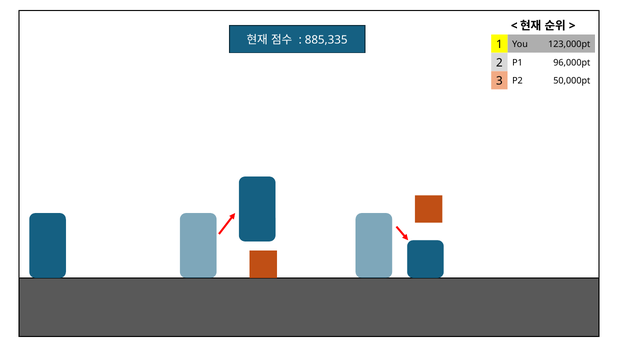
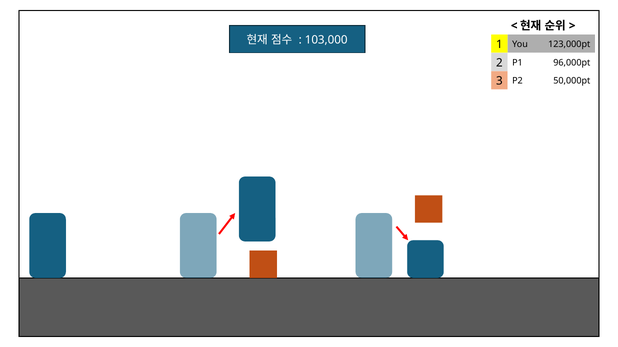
885,335: 885,335 -> 103,000
